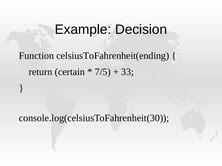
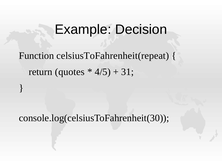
celsiusToFahrenheit(ending: celsiusToFahrenheit(ending -> celsiusToFahrenheit(repeat
certain: certain -> quotes
7/5: 7/5 -> 4/5
33: 33 -> 31
